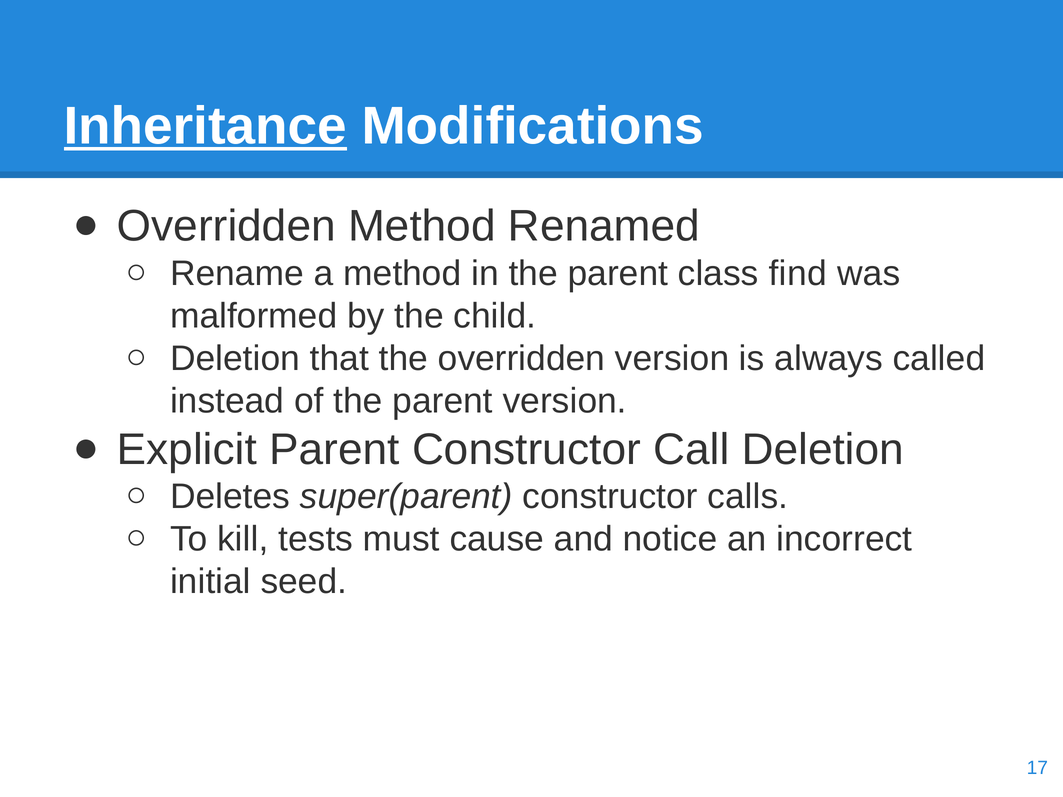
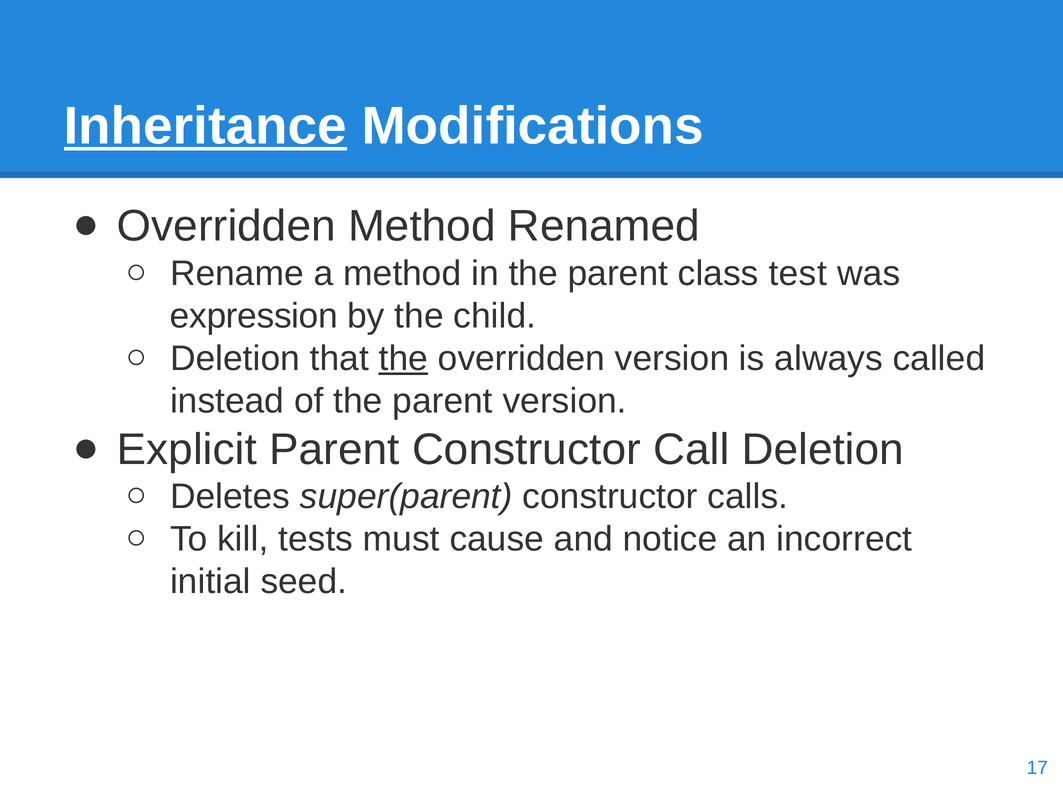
find: find -> test
malformed: malformed -> expression
the at (403, 359) underline: none -> present
